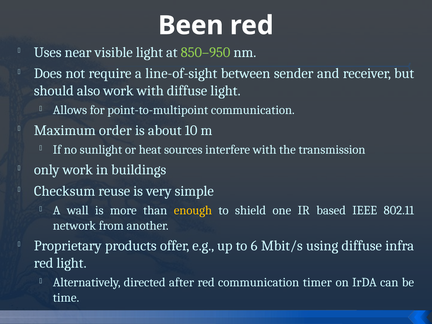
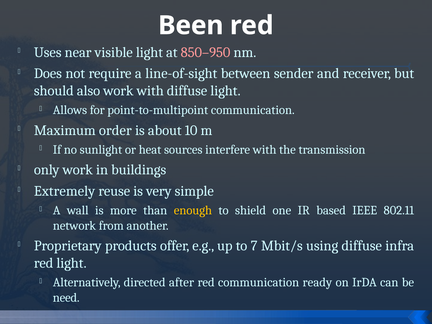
850–950 colour: light green -> pink
Checksum: Checksum -> Extremely
6: 6 -> 7
timer: timer -> ready
time: time -> need
